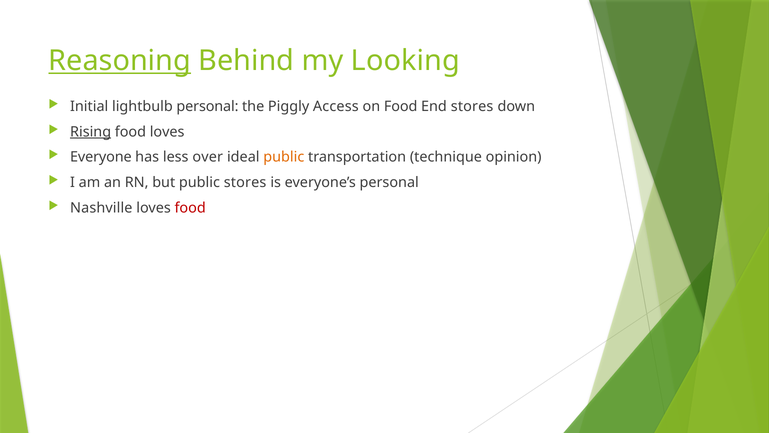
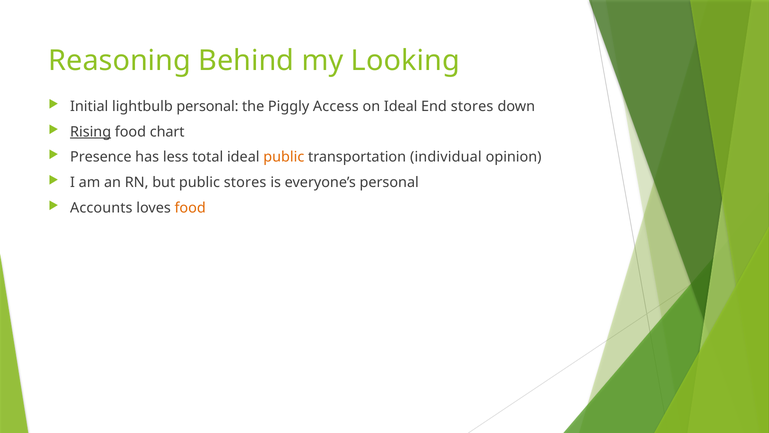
Reasoning underline: present -> none
on Food: Food -> Ideal
food loves: loves -> chart
Everyone: Everyone -> Presence
over: over -> total
technique: technique -> individual
Nashville: Nashville -> Accounts
food at (190, 208) colour: red -> orange
